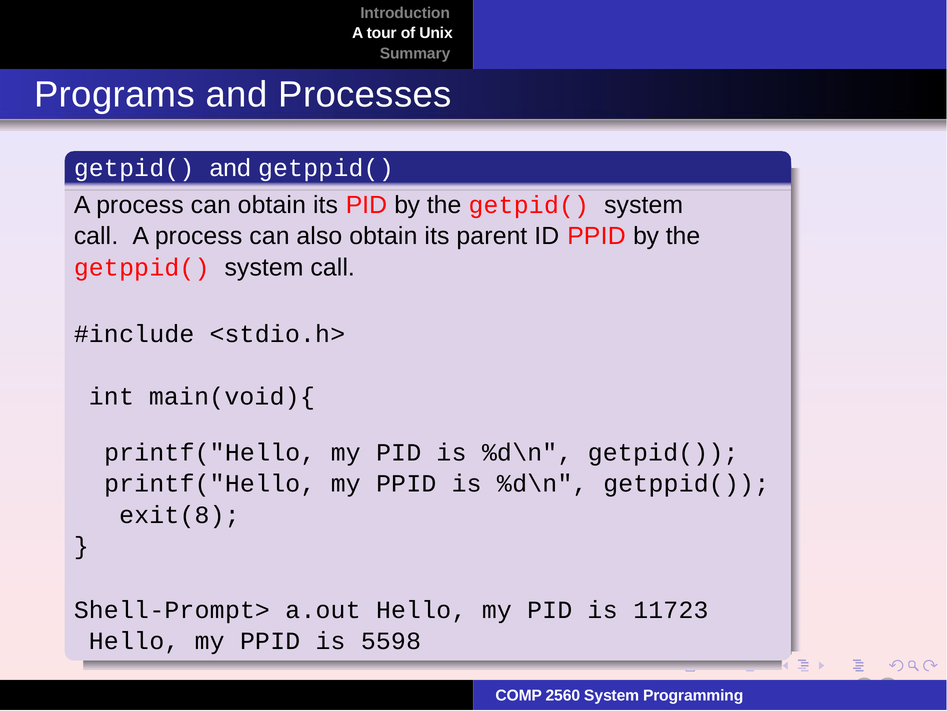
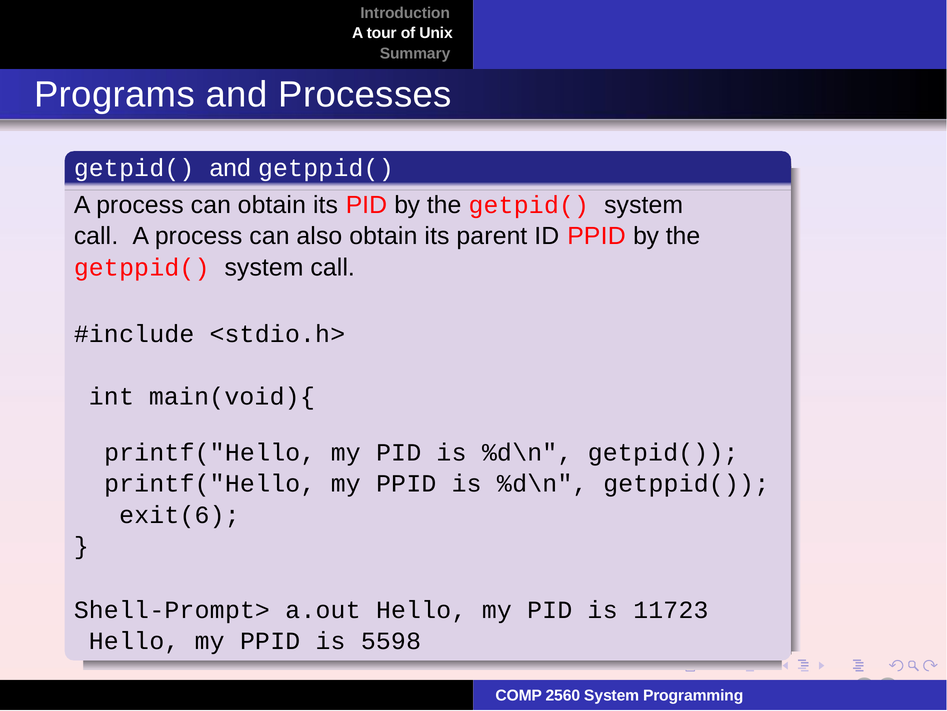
exit(8: exit(8 -> exit(6
